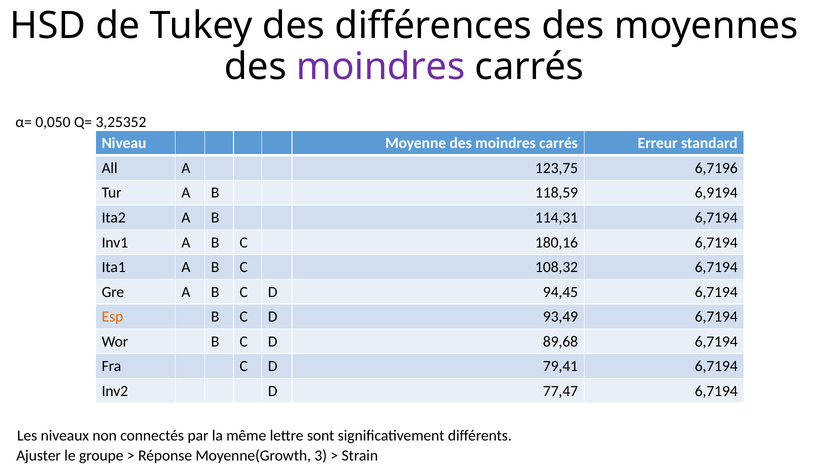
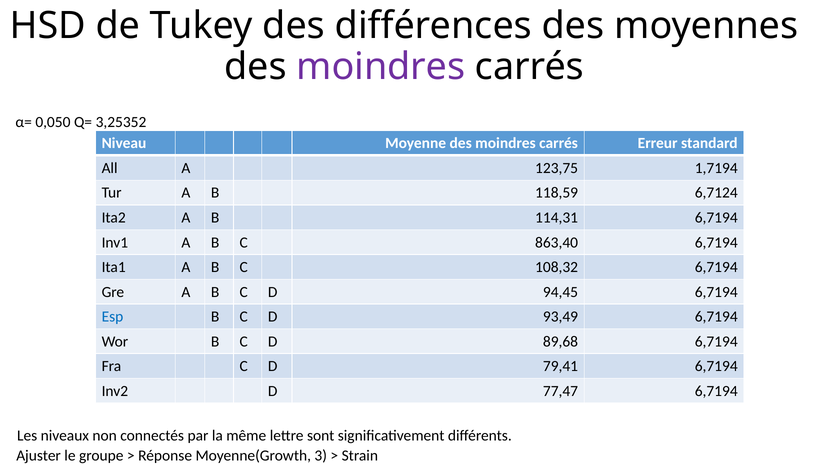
6,7196: 6,7196 -> 1,7194
6,9194: 6,9194 -> 6,7124
180,16: 180,16 -> 863,40
Esp colour: orange -> blue
